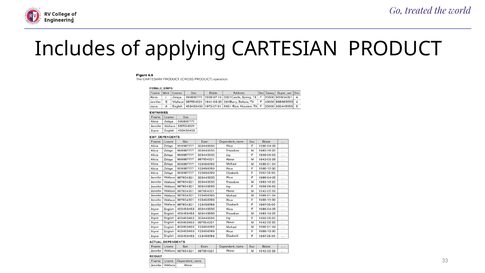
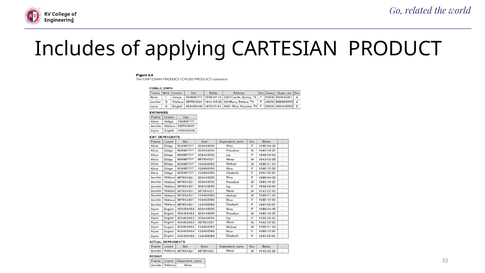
treated: treated -> related
